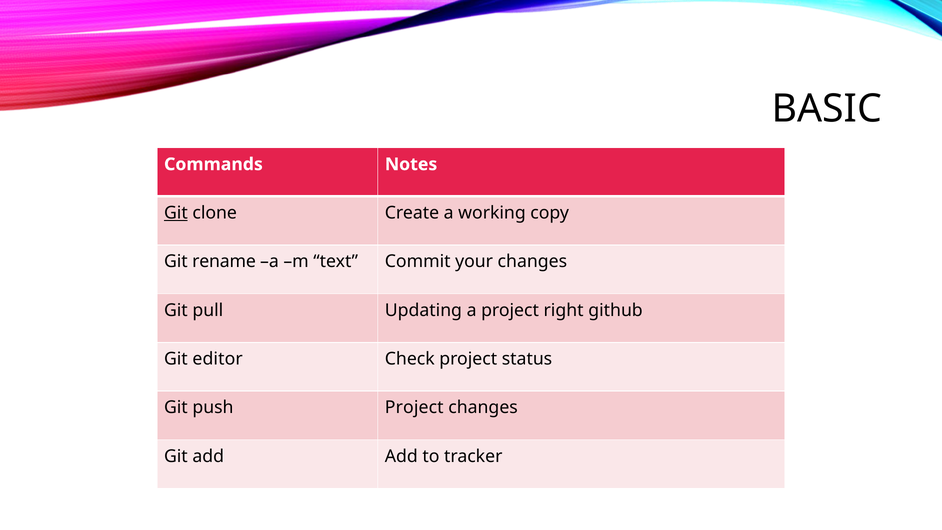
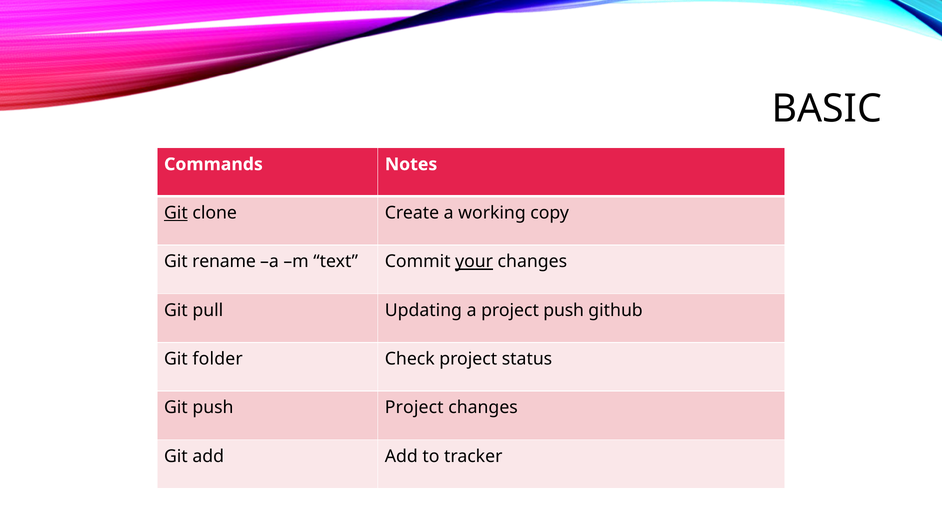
your underline: none -> present
project right: right -> push
editor: editor -> folder
